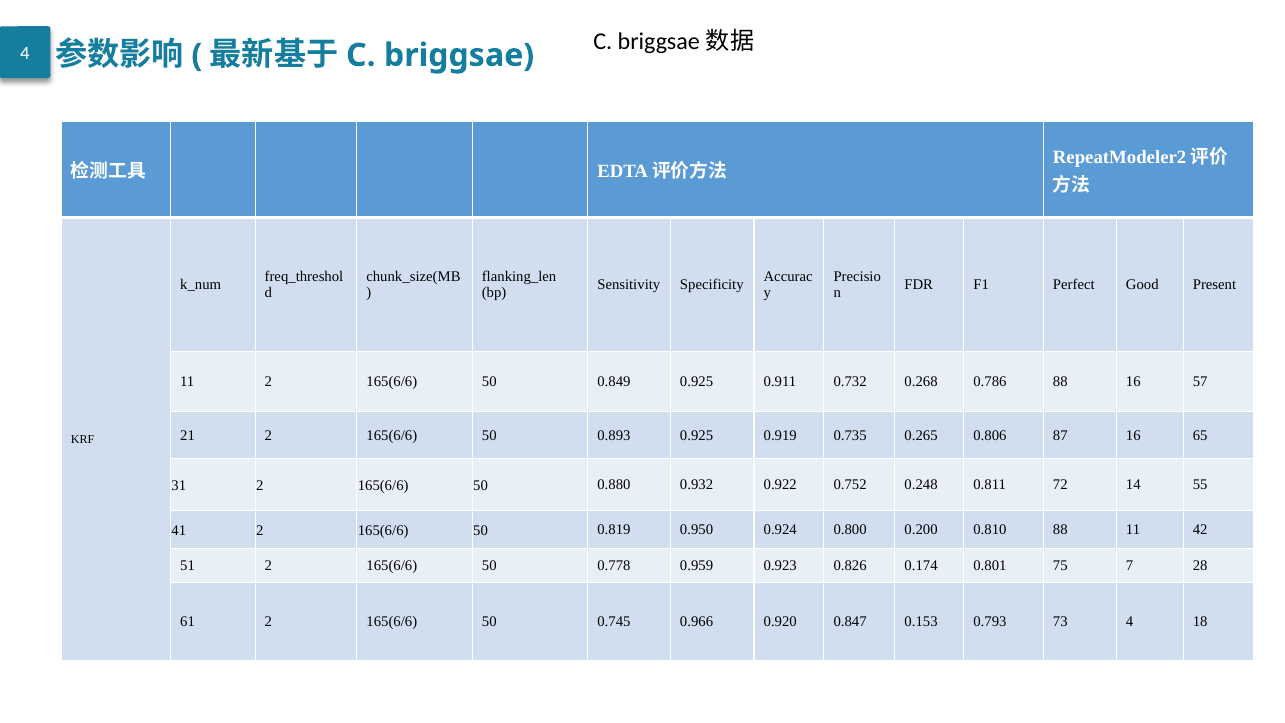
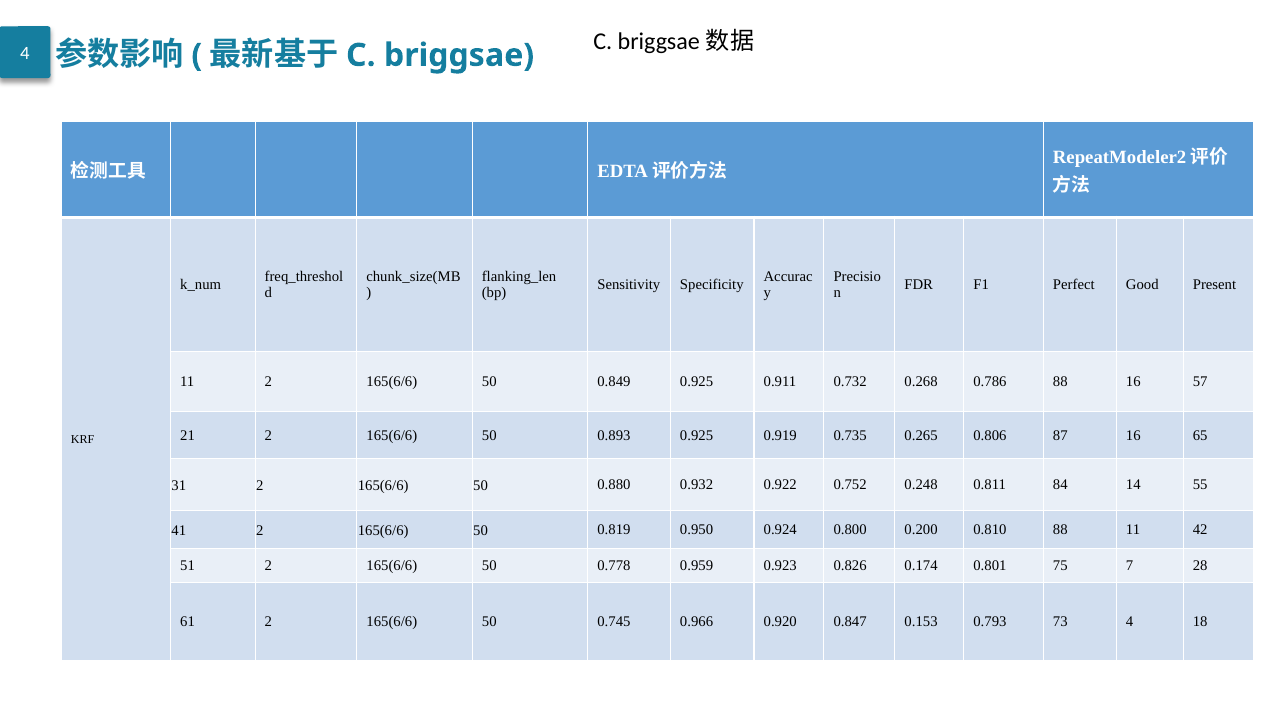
72: 72 -> 84
